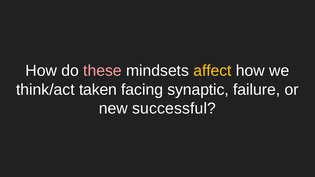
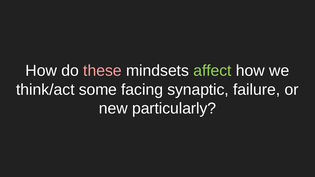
affect colour: yellow -> light green
taken: taken -> some
successful: successful -> particularly
